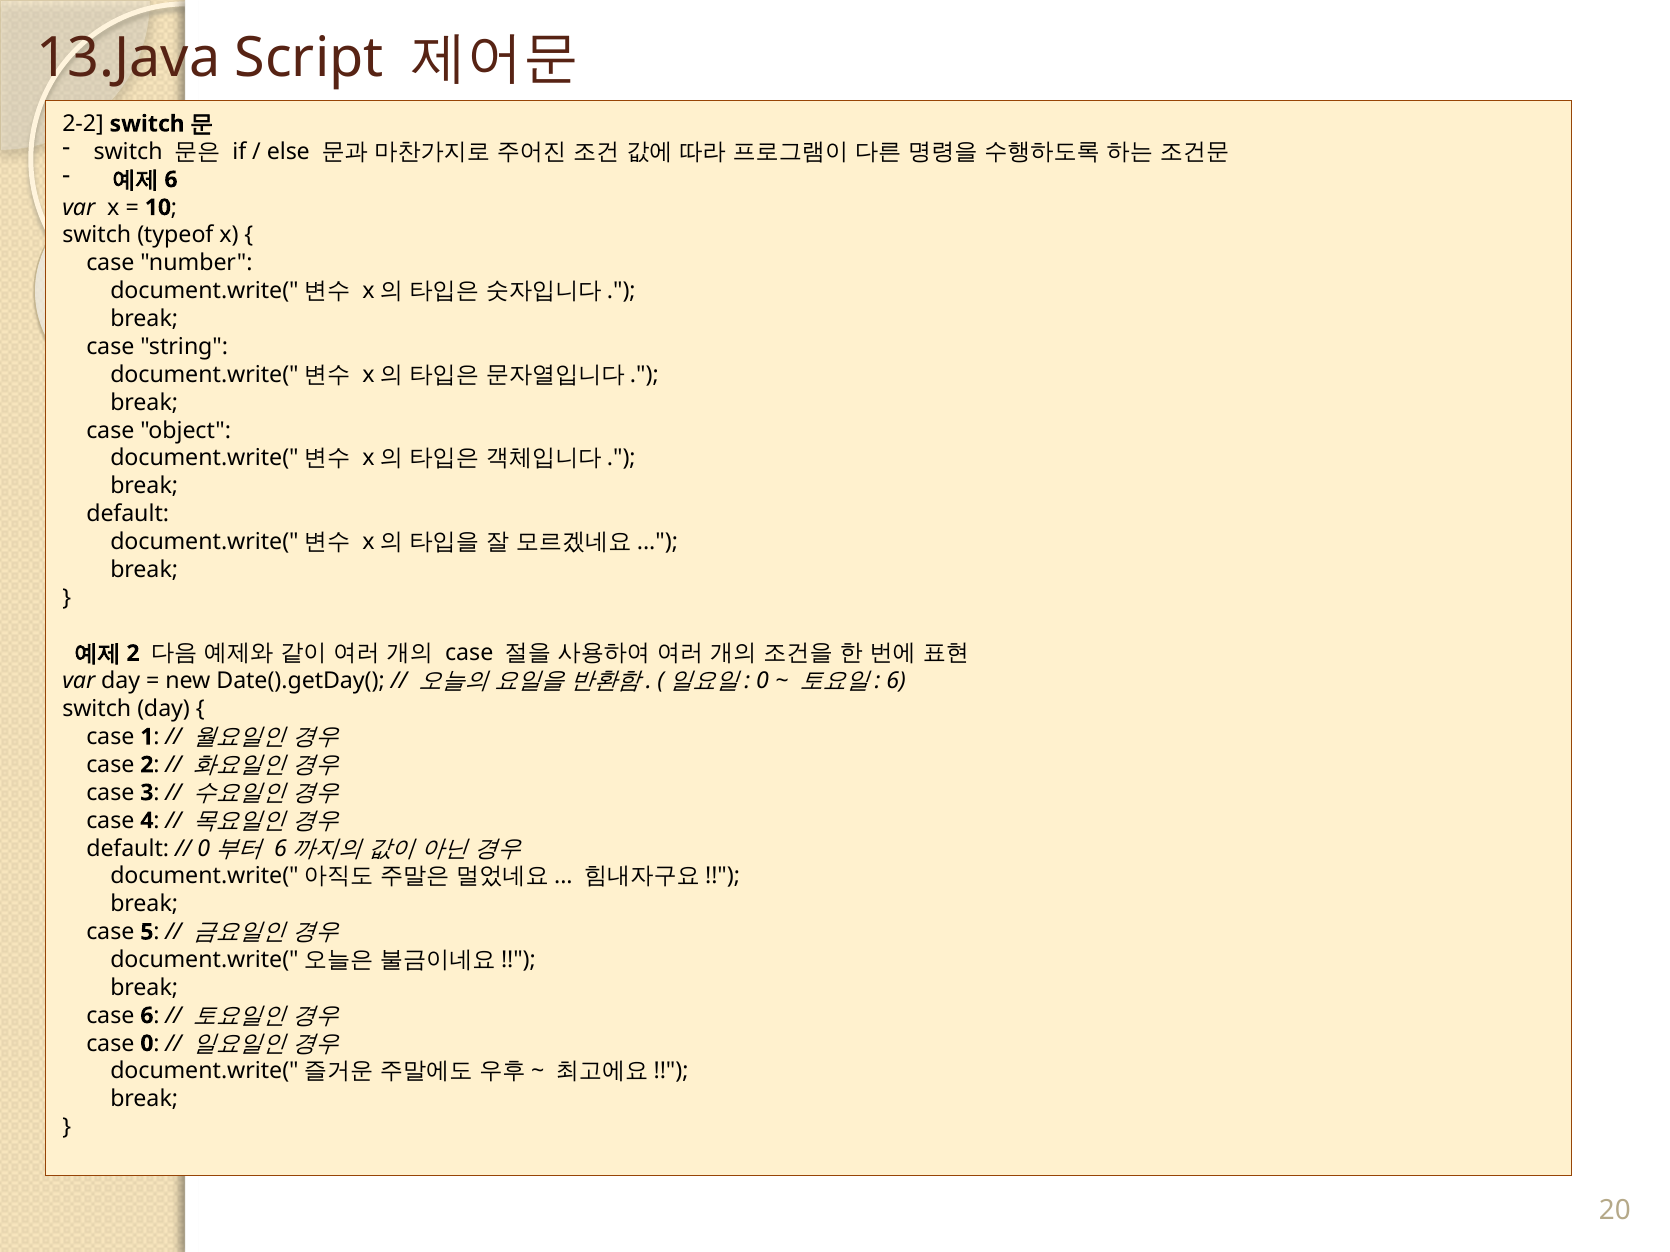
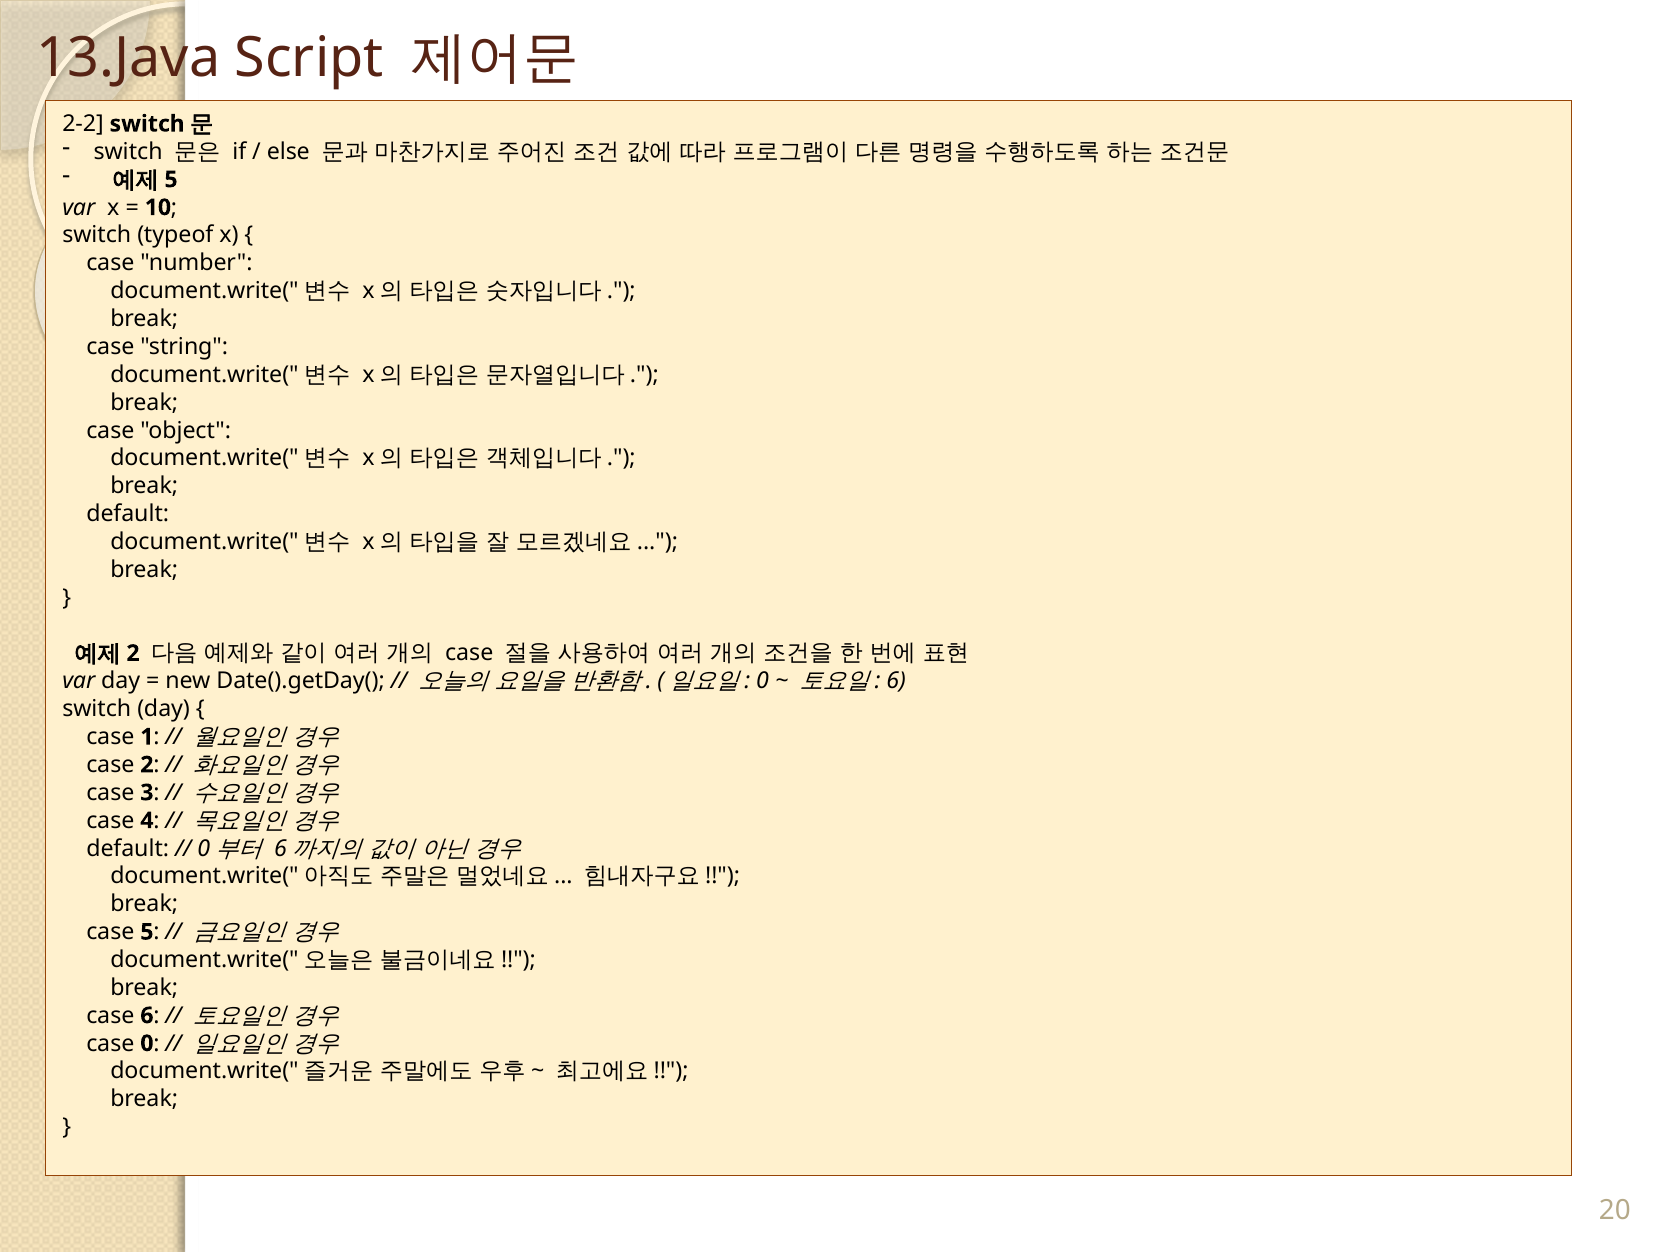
6 at (171, 180): 6 -> 5
